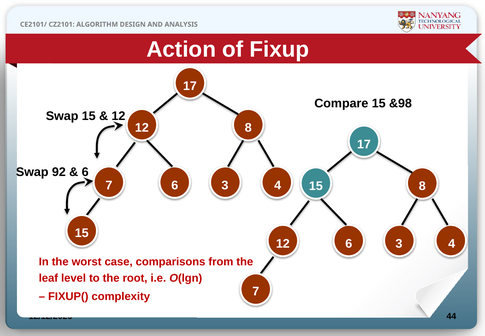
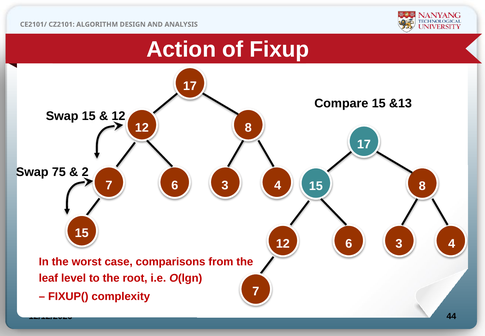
&98: &98 -> &13
92: 92 -> 75
6 at (85, 172): 6 -> 2
